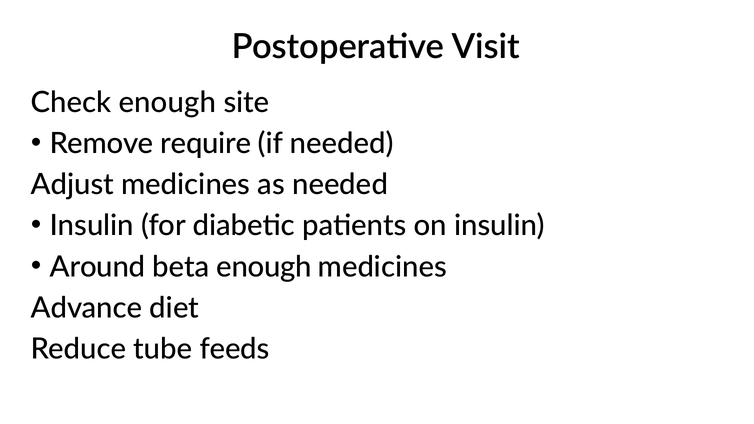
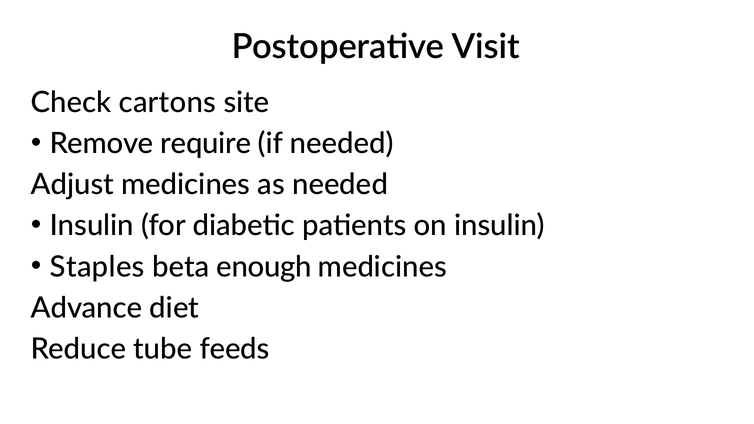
Check enough: enough -> cartons
Around: Around -> Staples
